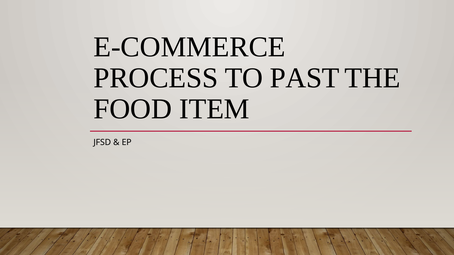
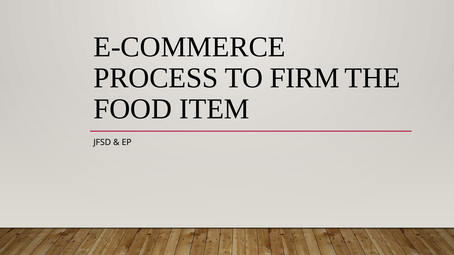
PAST: PAST -> FIRM
